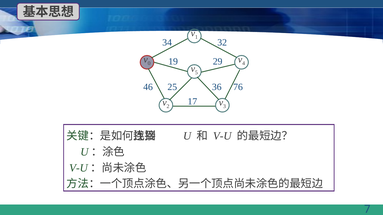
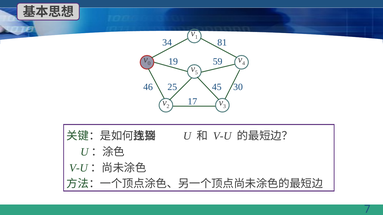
32: 32 -> 81
29: 29 -> 59
36: 36 -> 45
76: 76 -> 30
